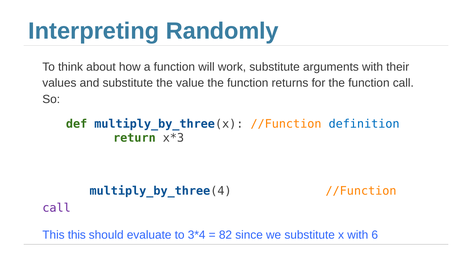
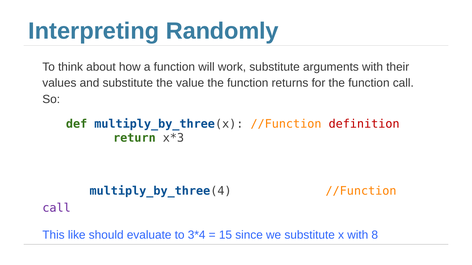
definition colour: blue -> red
This this: this -> like
82: 82 -> 15
6: 6 -> 8
